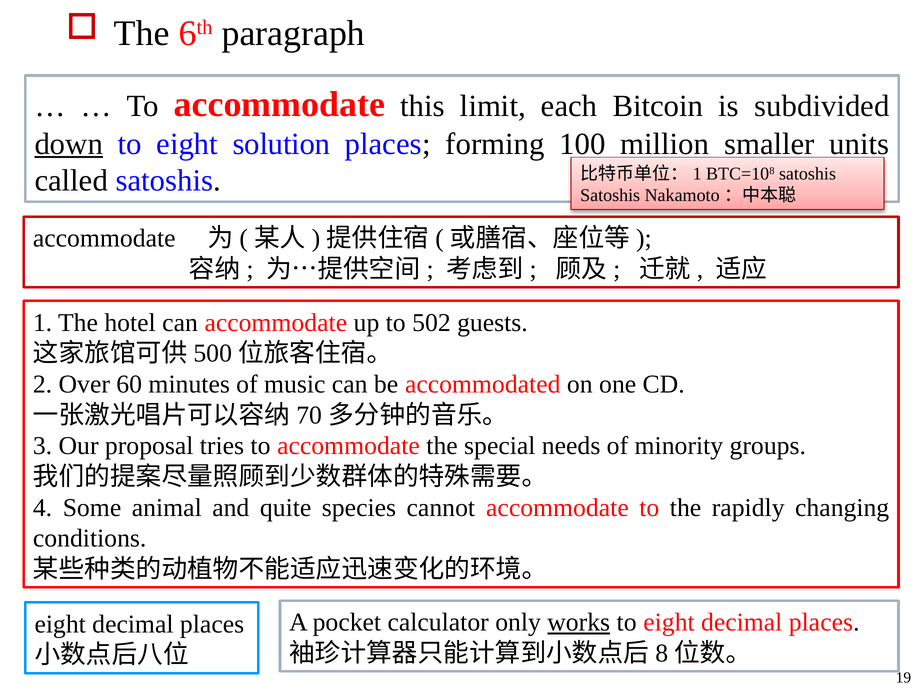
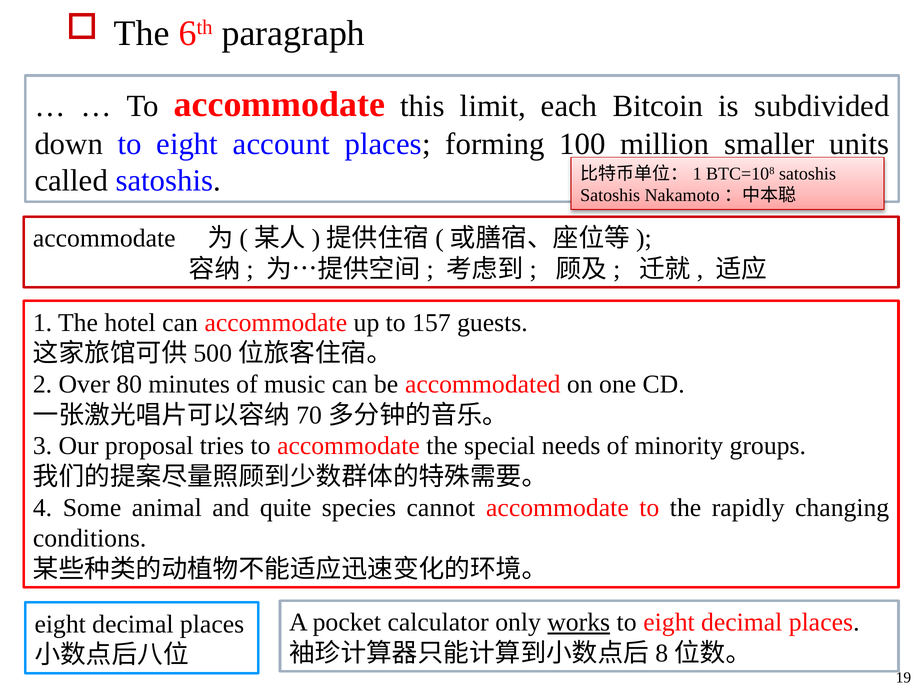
down underline: present -> none
solution: solution -> account
502: 502 -> 157
60: 60 -> 80
